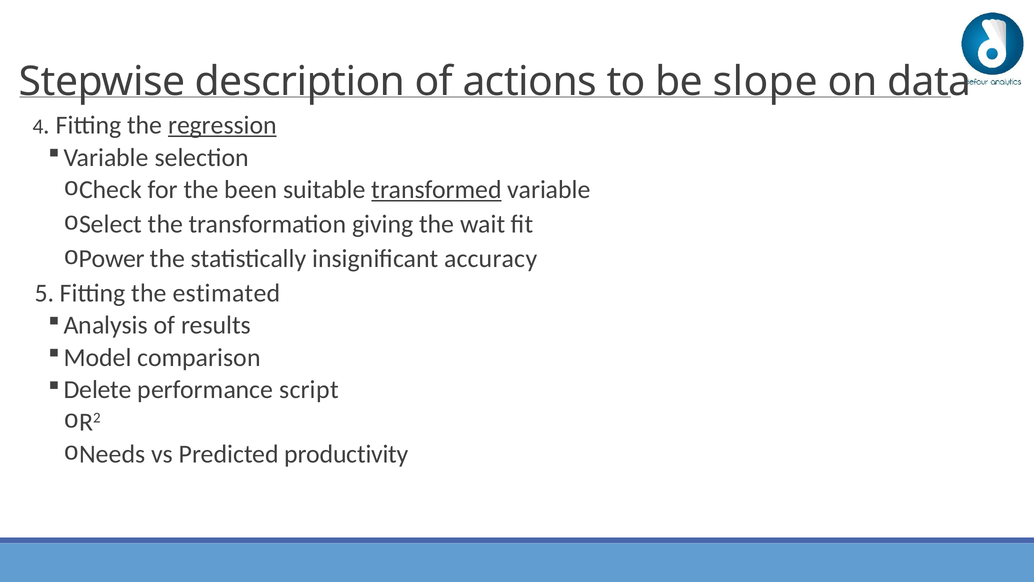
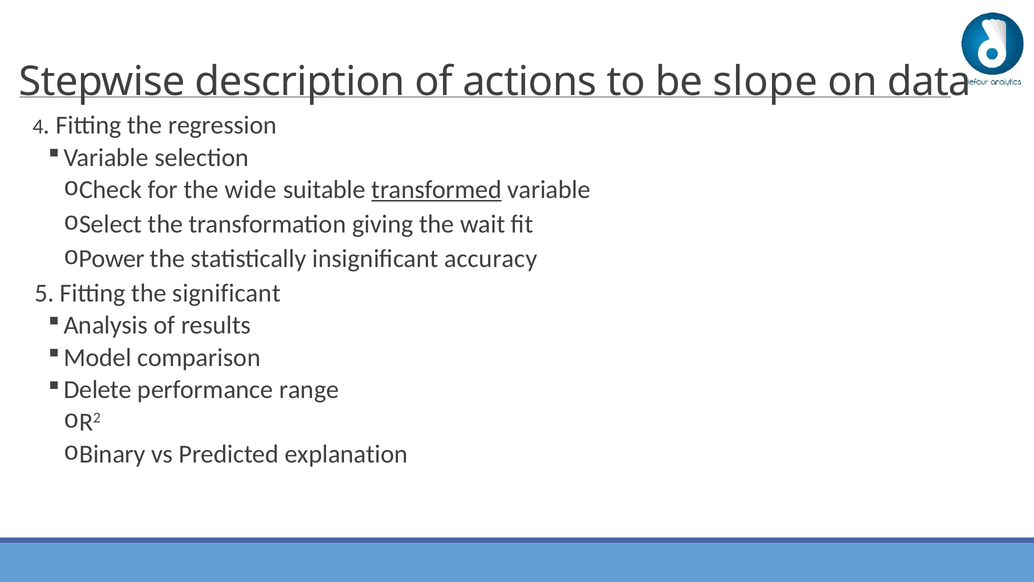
regression underline: present -> none
been: been -> wide
estimated: estimated -> significant
script: script -> range
Needs: Needs -> Binary
productivity: productivity -> explanation
